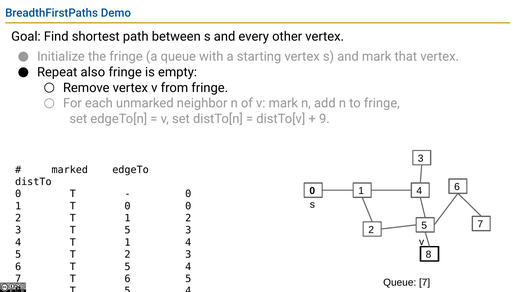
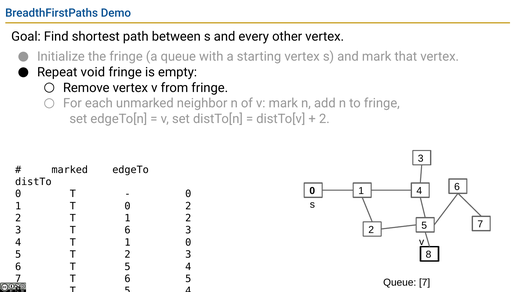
also: also -> void
9 at (324, 119): 9 -> 2
0 0: 0 -> 2
3 T 5: 5 -> 6
1 4: 4 -> 0
